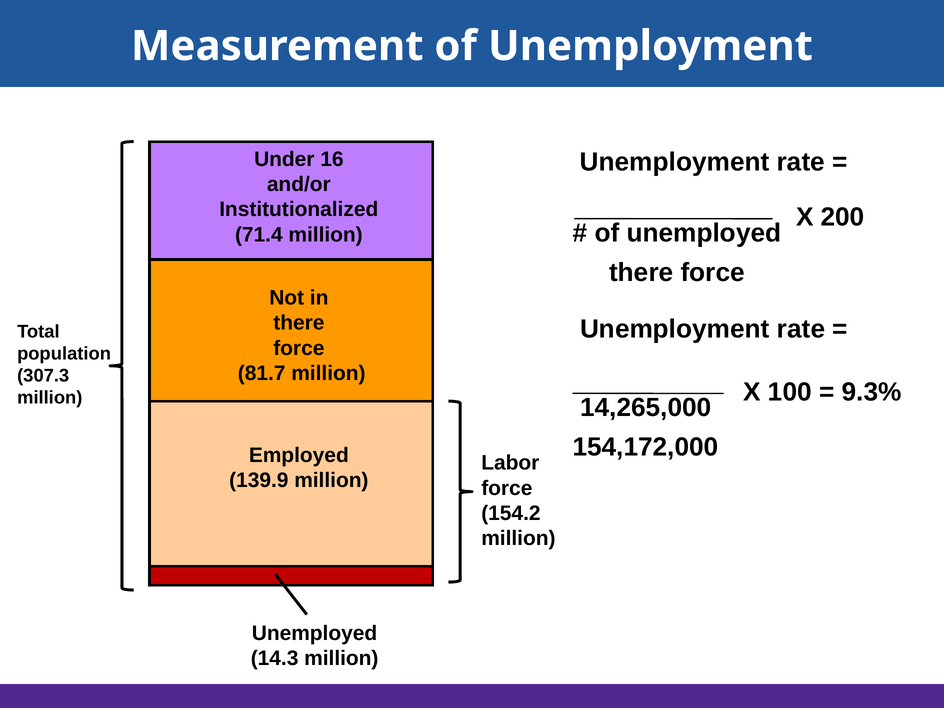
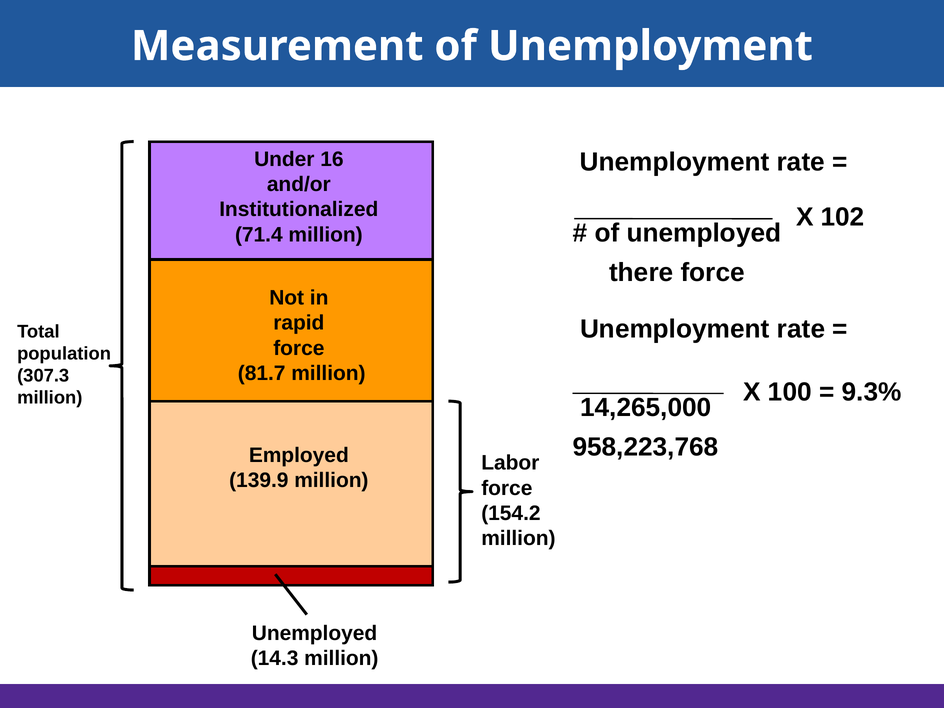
200: 200 -> 102
there at (299, 323): there -> rapid
154,172,000: 154,172,000 -> 958,223,768
